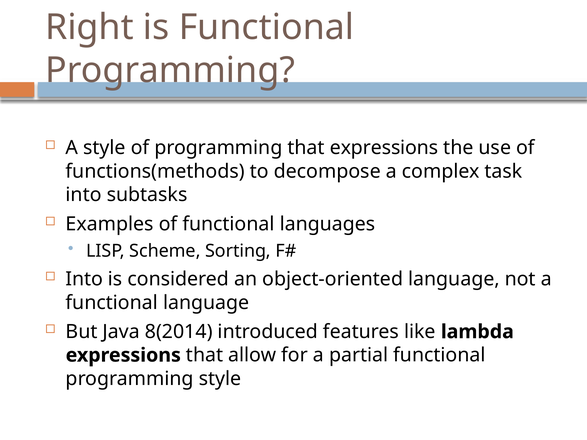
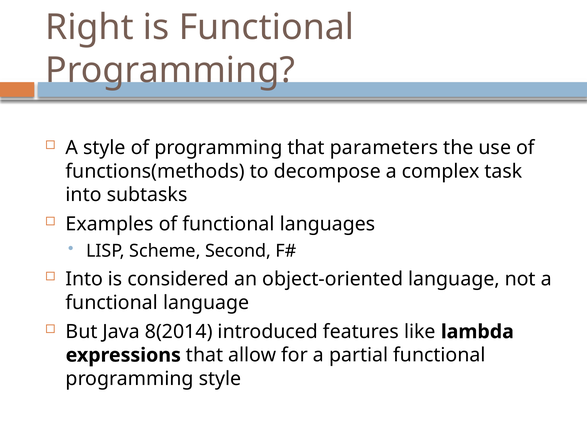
that expressions: expressions -> parameters
Sorting: Sorting -> Second
